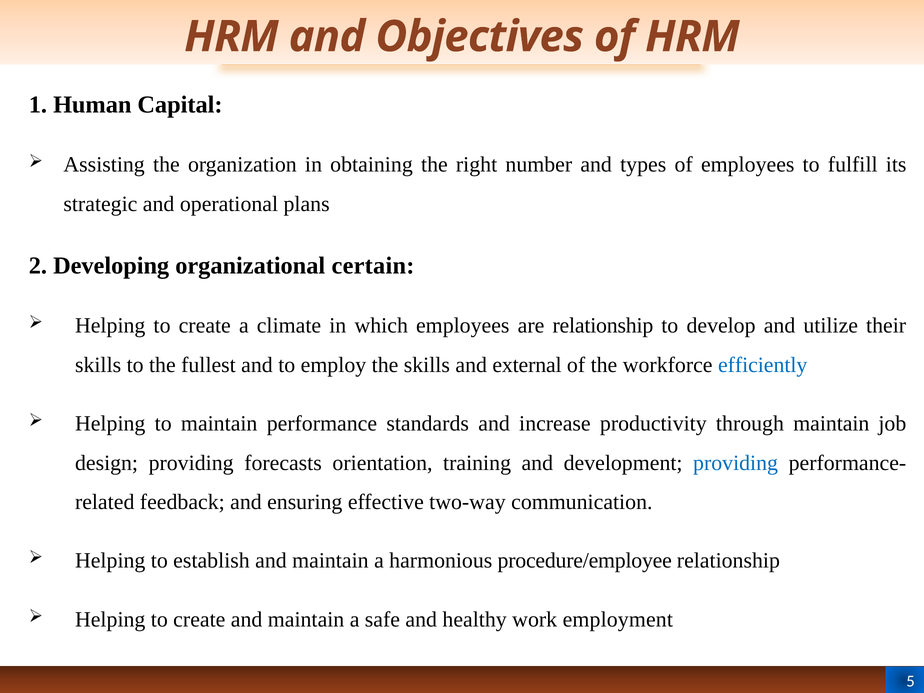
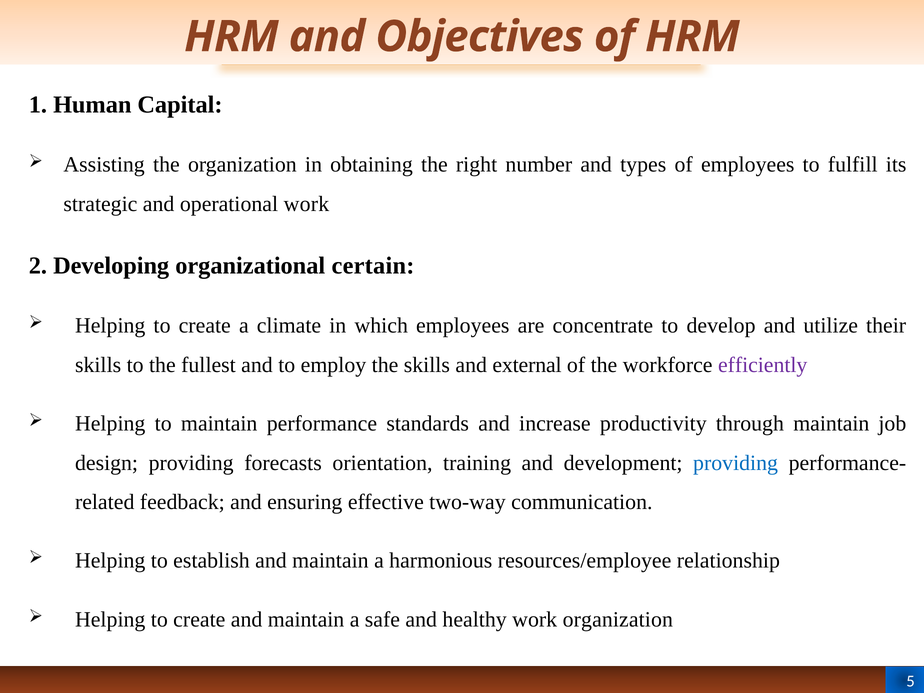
operational plans: plans -> work
are relationship: relationship -> concentrate
efficiently colour: blue -> purple
procedure/employee: procedure/employee -> resources/employee
work employment: employment -> organization
